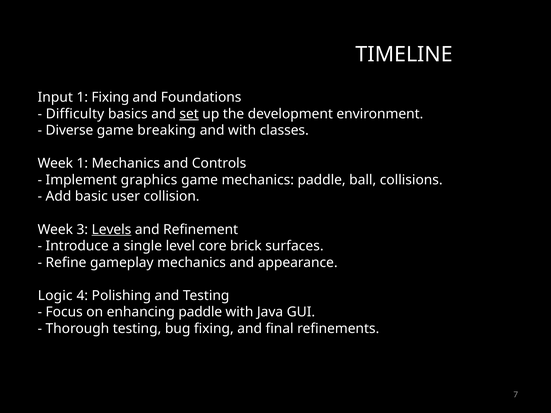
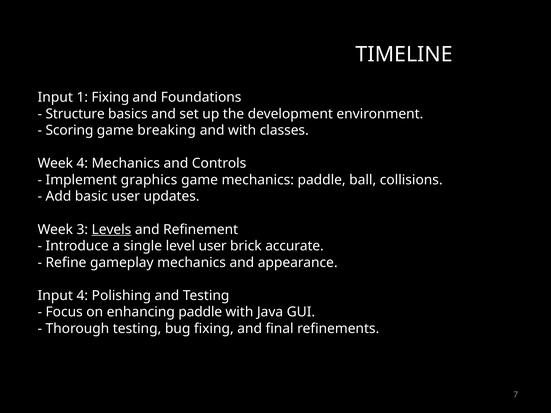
Difficulty: Difficulty -> Structure
set underline: present -> none
Diverse: Diverse -> Scoring
Week 1: 1 -> 4
collision: collision -> updates
level core: core -> user
surfaces: surfaces -> accurate
Logic at (55, 296): Logic -> Input
